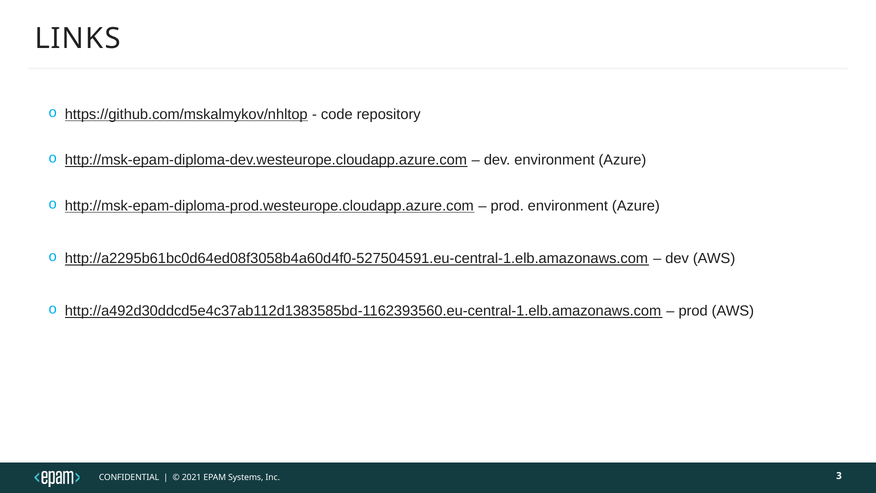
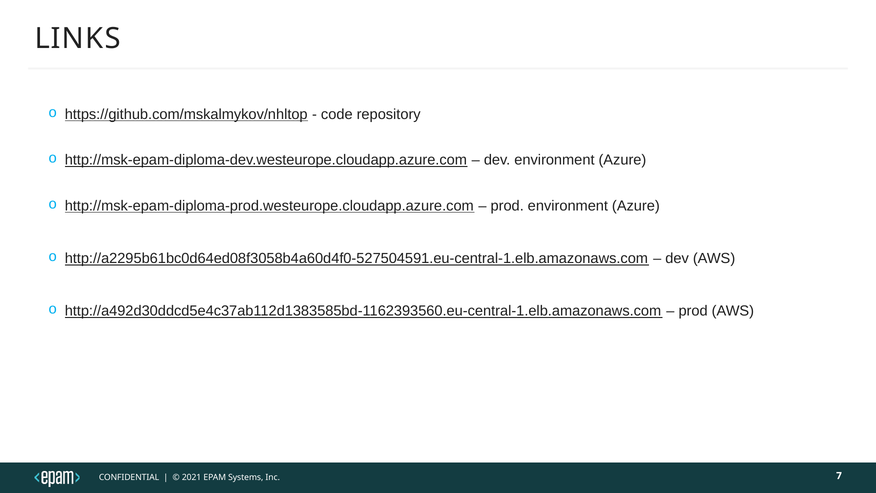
3: 3 -> 7
